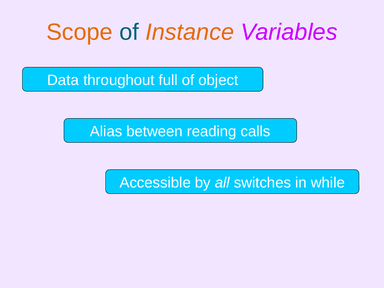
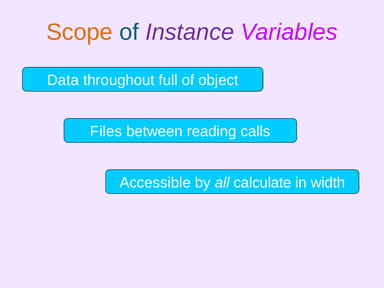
Instance colour: orange -> purple
Alias: Alias -> Files
switches: switches -> calculate
while: while -> width
